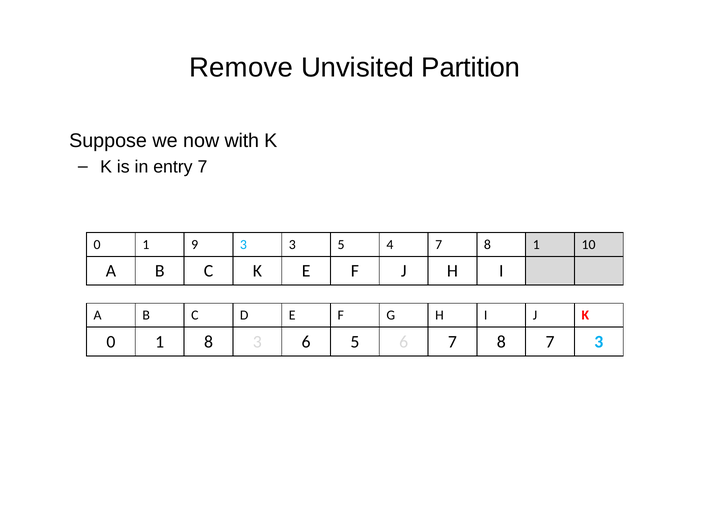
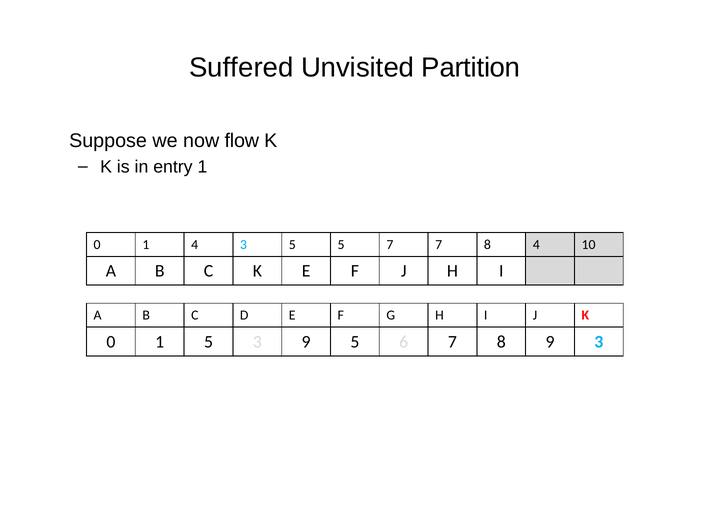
Remove: Remove -> Suffered
with: with -> flow
entry 7: 7 -> 1
1 9: 9 -> 4
3 3: 3 -> 5
5 4: 4 -> 7
8 1: 1 -> 4
1 8: 8 -> 5
3 6: 6 -> 9
8 7: 7 -> 9
